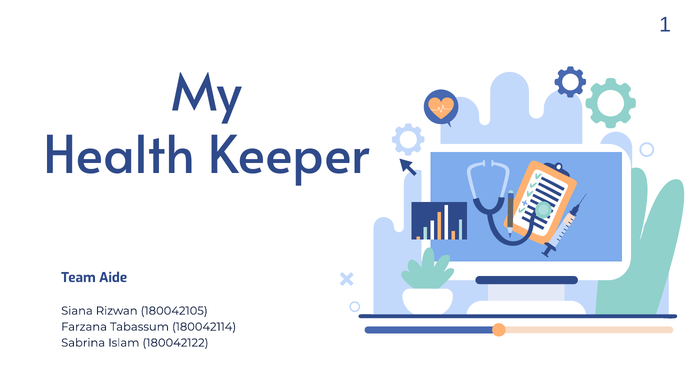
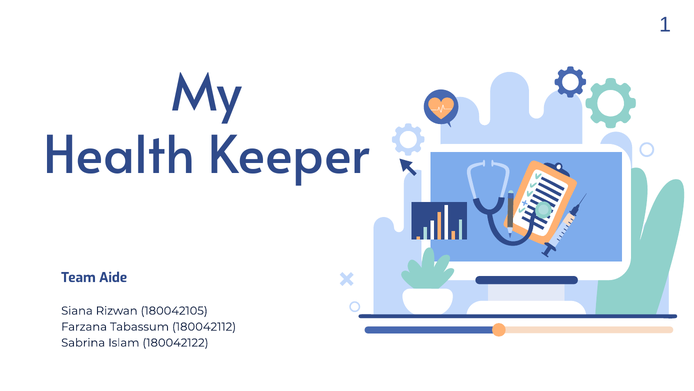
180042114: 180042114 -> 180042112
